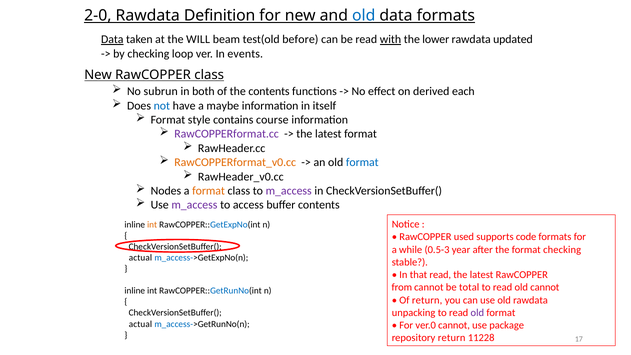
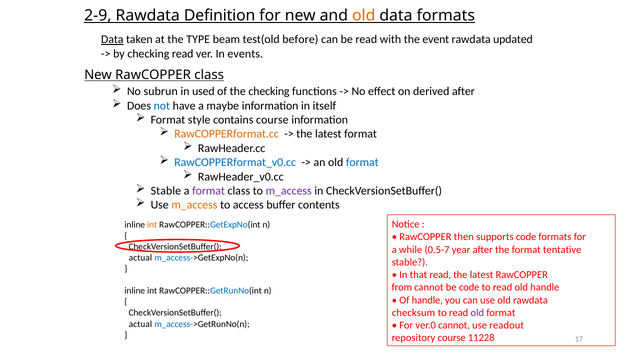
2-0: 2-0 -> 2-9
old at (364, 15) colour: blue -> orange
WILL: WILL -> TYPE
with underline: present -> none
lower: lower -> event
checking loop: loop -> read
both: both -> used
the contents: contents -> checking
derived each: each -> after
RawCOPPERformat.cc colour: purple -> orange
RawCOPPERformat_v0.cc colour: orange -> blue
Nodes at (166, 191): Nodes -> Stable
format at (209, 191) colour: orange -> purple
m_access at (194, 205) colour: purple -> orange
used: used -> then
0.5-3: 0.5-3 -> 0.5-7
format checking: checking -> tentative
be total: total -> code
old cannot: cannot -> handle
Of return: return -> handle
unpacking: unpacking -> checksum
package: package -> readout
repository return: return -> course
